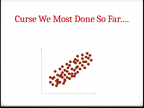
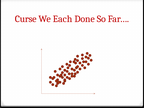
Most: Most -> Each
